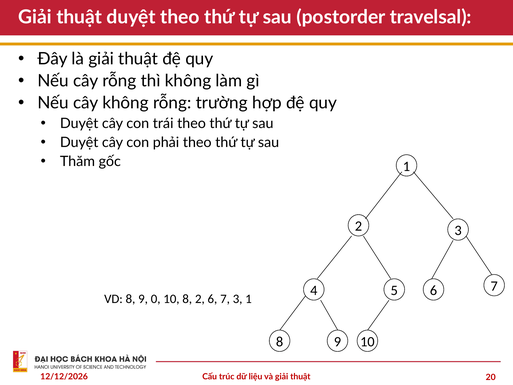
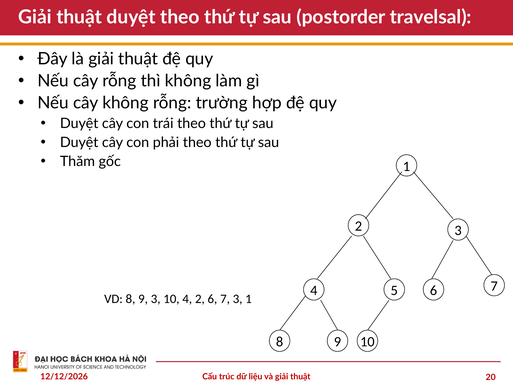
9 0: 0 -> 3
10 8: 8 -> 4
